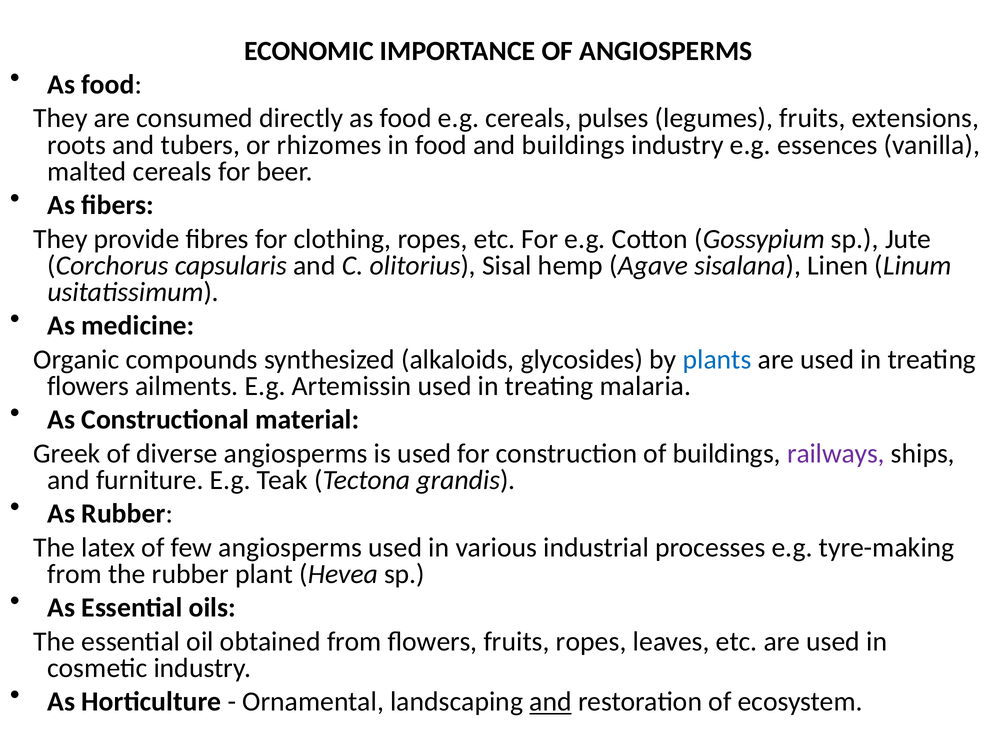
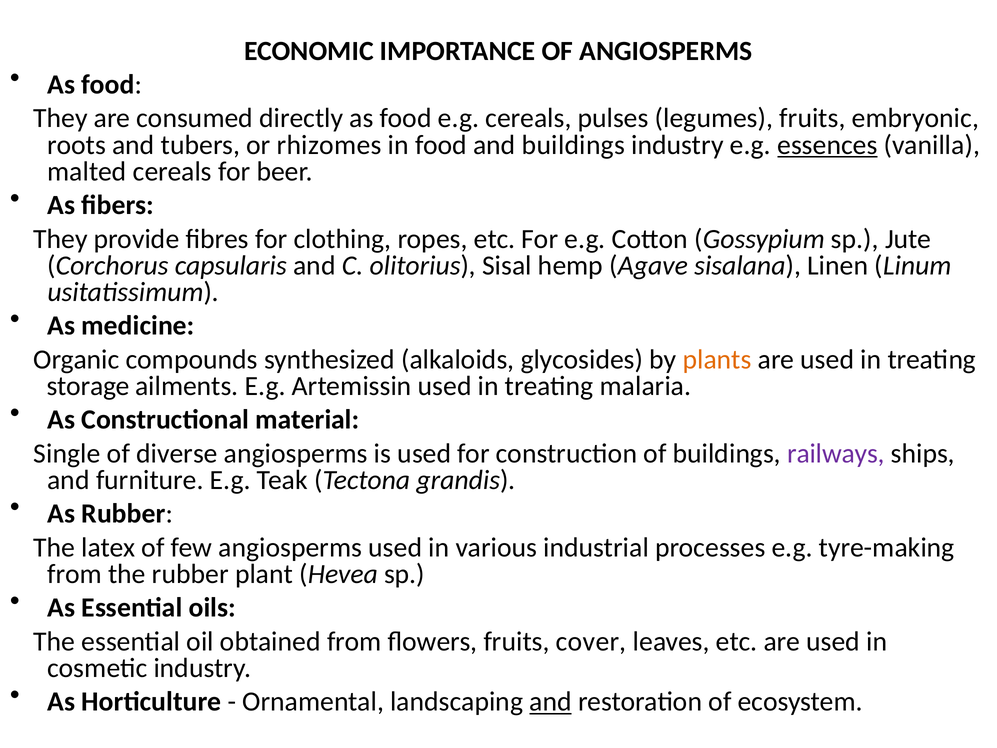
extensions: extensions -> embryonic
essences underline: none -> present
plants colour: blue -> orange
flowers at (88, 386): flowers -> storage
Greek: Greek -> Single
fruits ropes: ropes -> cover
